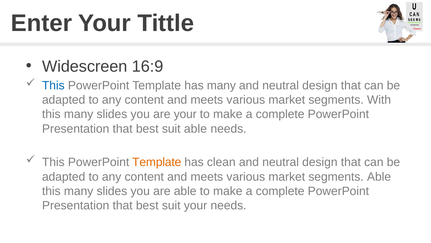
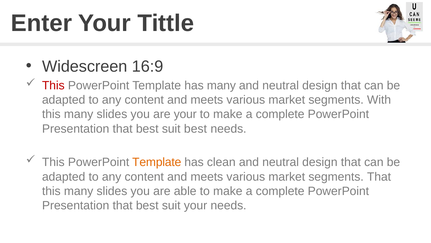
This at (53, 85) colour: blue -> red
suit able: able -> best
segments Able: Able -> That
